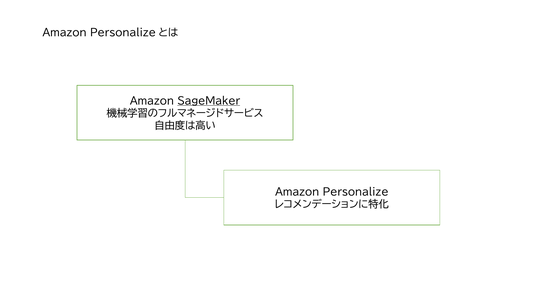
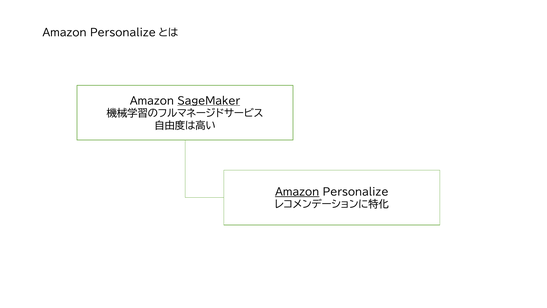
Amazon at (297, 192) underline: none -> present
